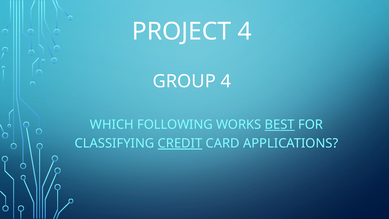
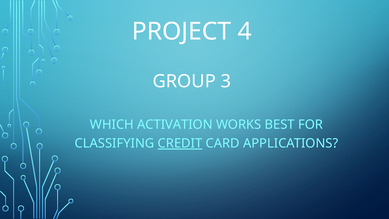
GROUP 4: 4 -> 3
FOLLOWING: FOLLOWING -> ACTIVATION
BEST underline: present -> none
